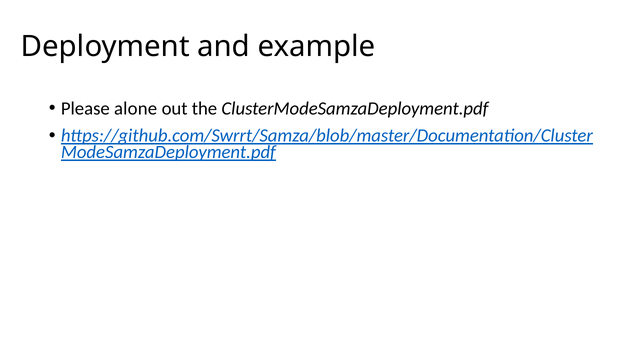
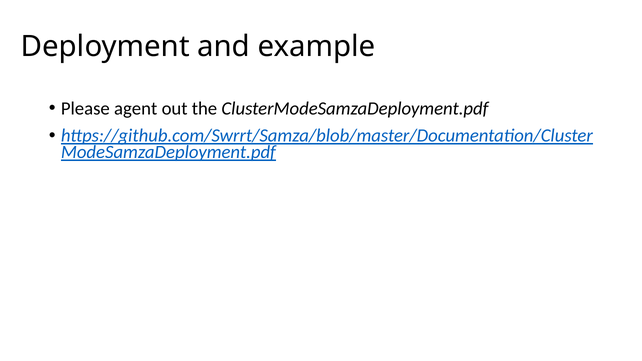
alone: alone -> agent
